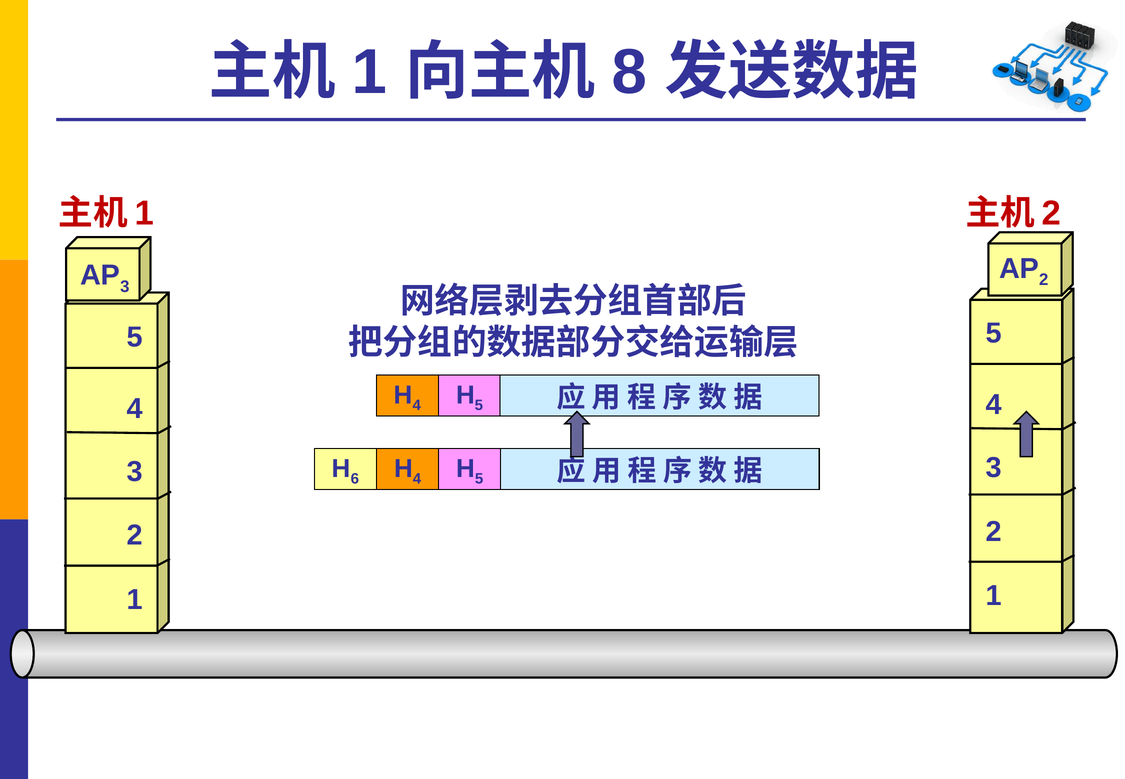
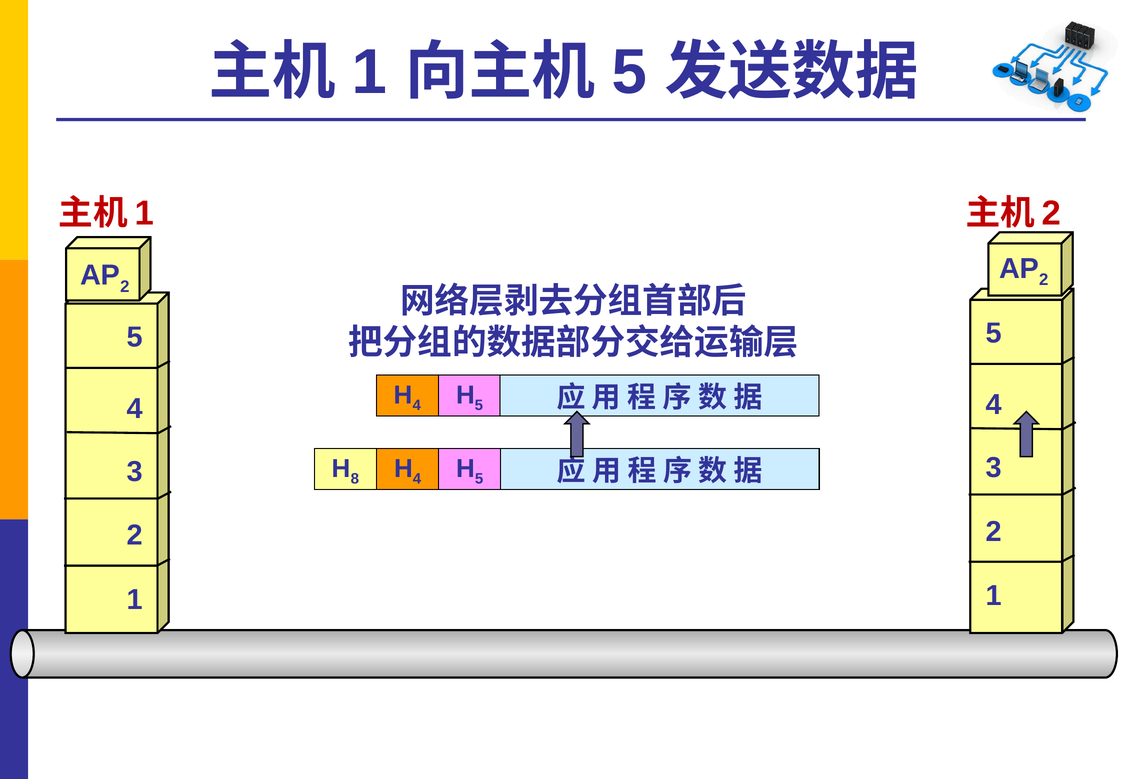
8 at (629, 73): 8 -> 5
3 at (125, 287): 3 -> 2
6: 6 -> 8
